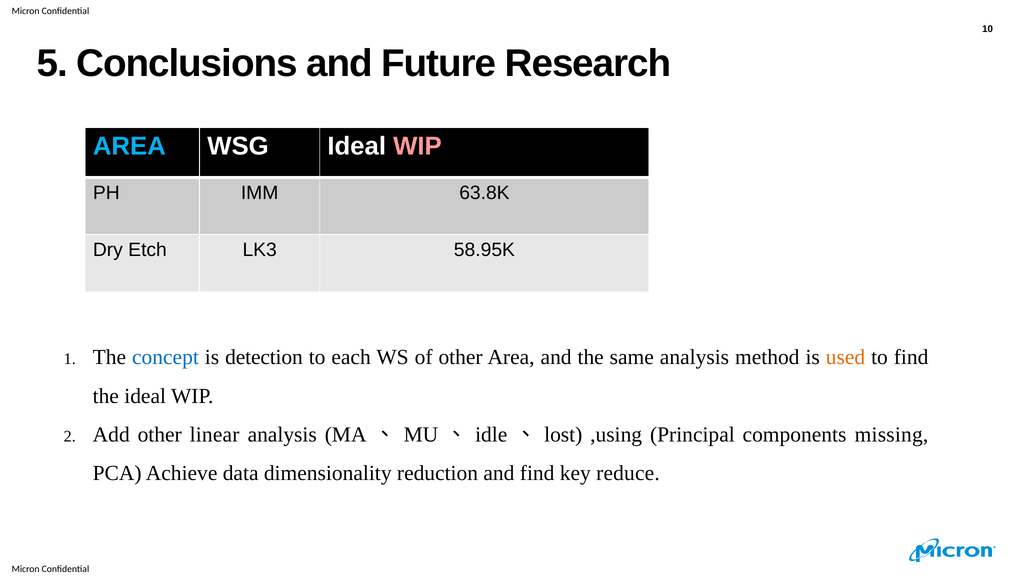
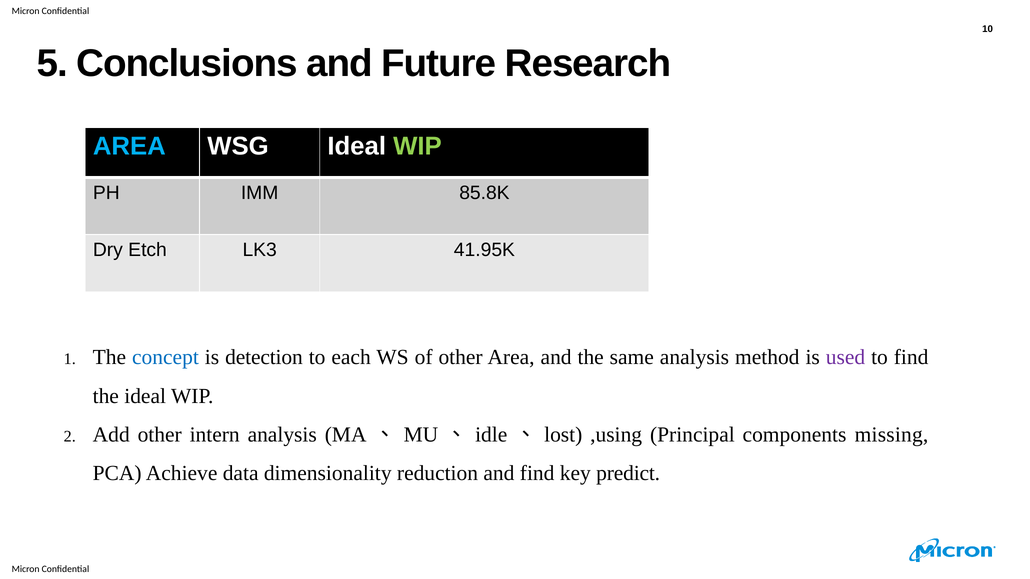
WIP at (417, 146) colour: pink -> light green
63.8K: 63.8K -> 85.8K
58.95K: 58.95K -> 41.95K
used colour: orange -> purple
linear: linear -> intern
reduce: reduce -> predict
